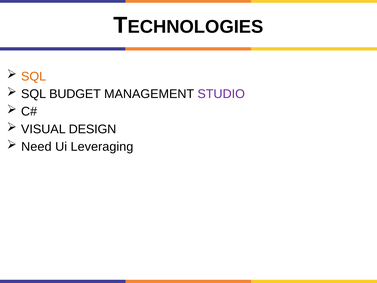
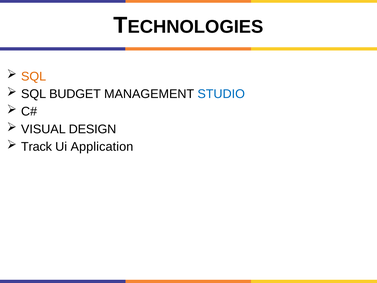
STUDIO colour: purple -> blue
Need: Need -> Track
Leveraging: Leveraging -> Application
